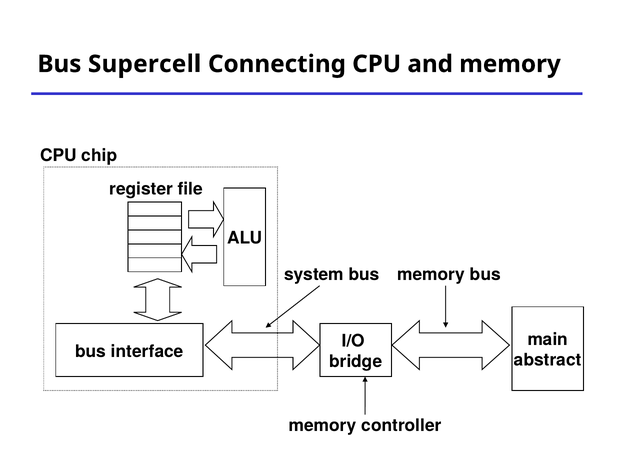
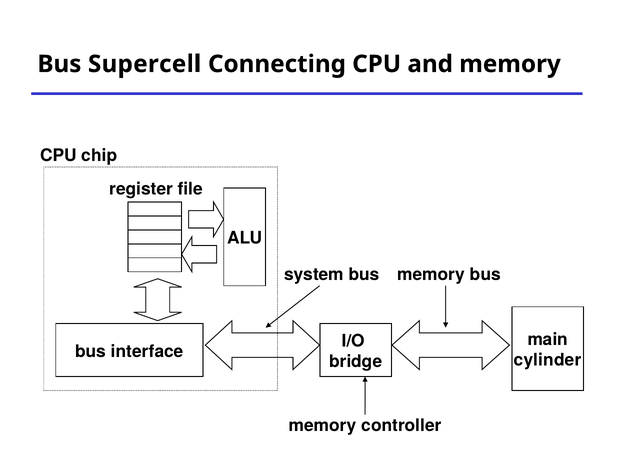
abstract: abstract -> cylinder
